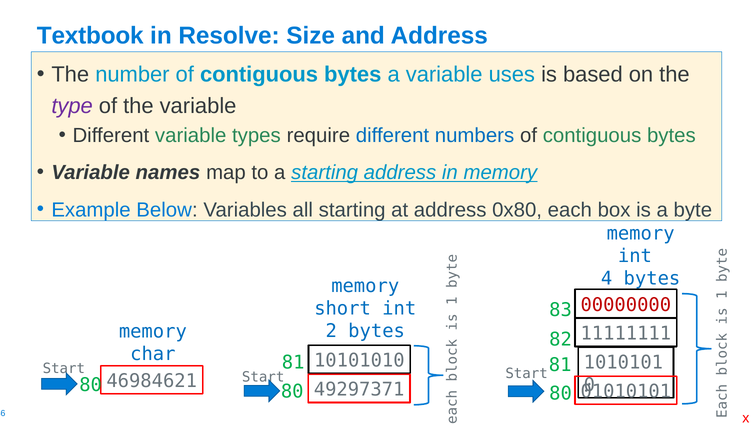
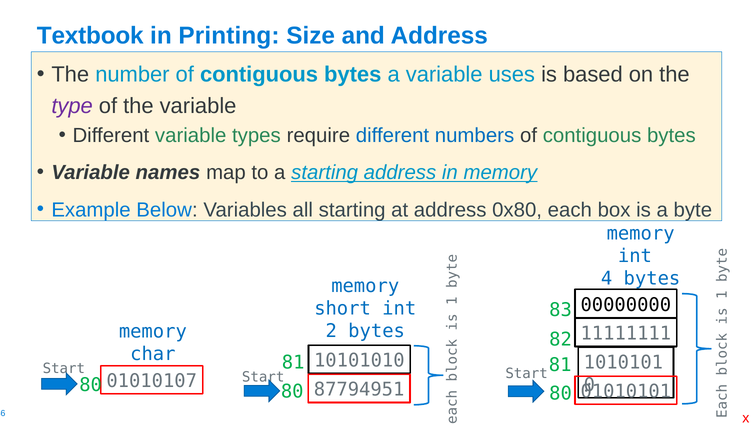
Resolve: Resolve -> Printing
00000000 colour: red -> black
46984621: 46984621 -> 01010107
49297371: 49297371 -> 87794951
